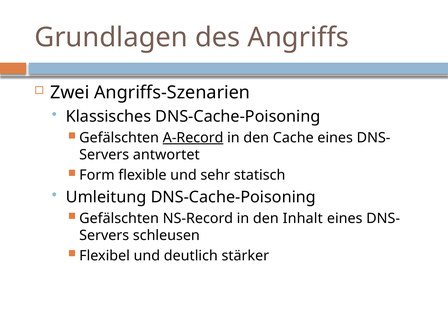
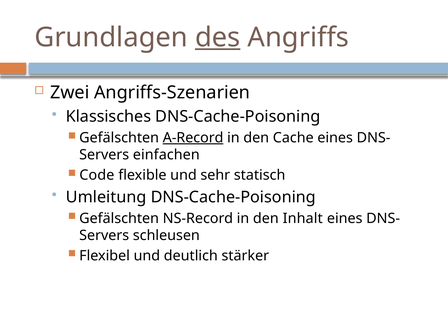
des underline: none -> present
antwortet: antwortet -> einfachen
Form: Form -> Code
